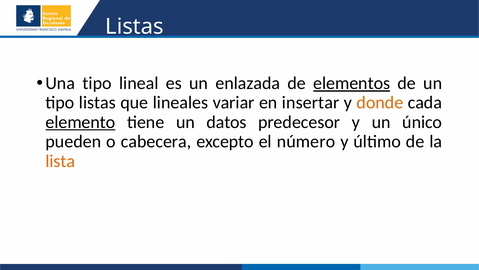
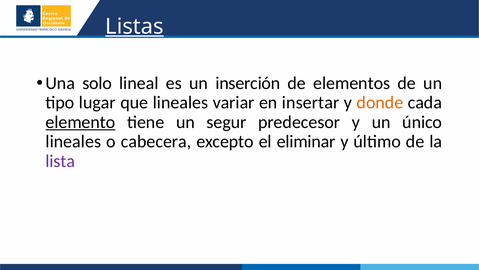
Listas at (135, 27) underline: none -> present
Una tipo: tipo -> solo
enlazada: enlazada -> inserción
elementos underline: present -> none
tipo listas: listas -> lugar
datos: datos -> segur
pueden at (73, 141): pueden -> lineales
número: número -> eliminar
lista colour: orange -> purple
